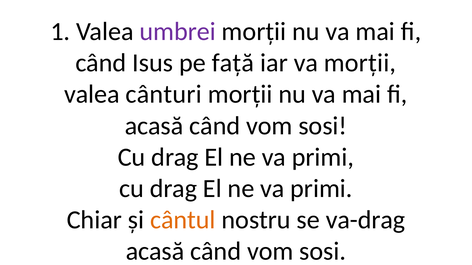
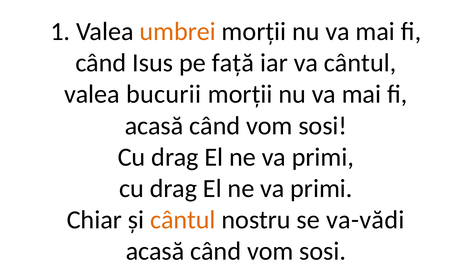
umbrei colour: purple -> orange
va morții: morții -> cântul
cânturi: cânturi -> bucurii
va-drag: va-drag -> va-vădi
